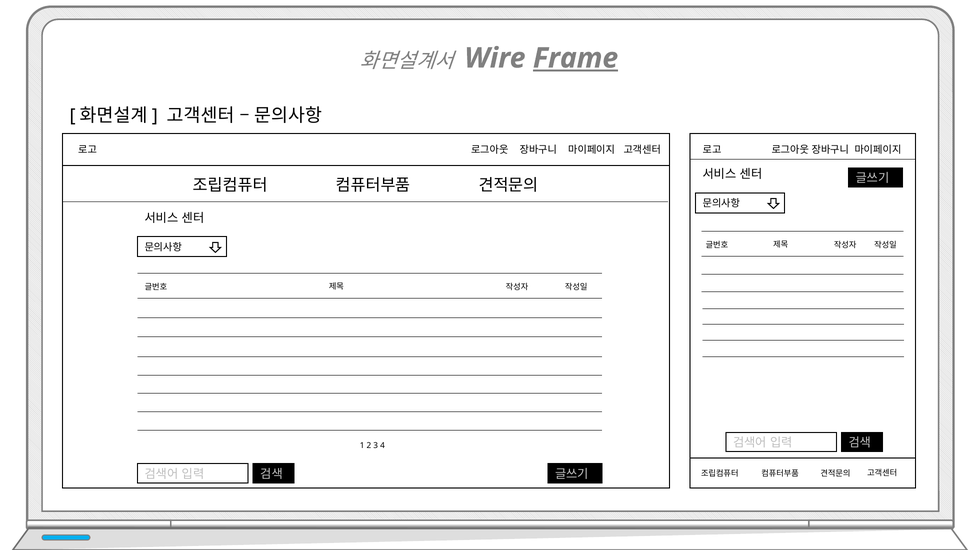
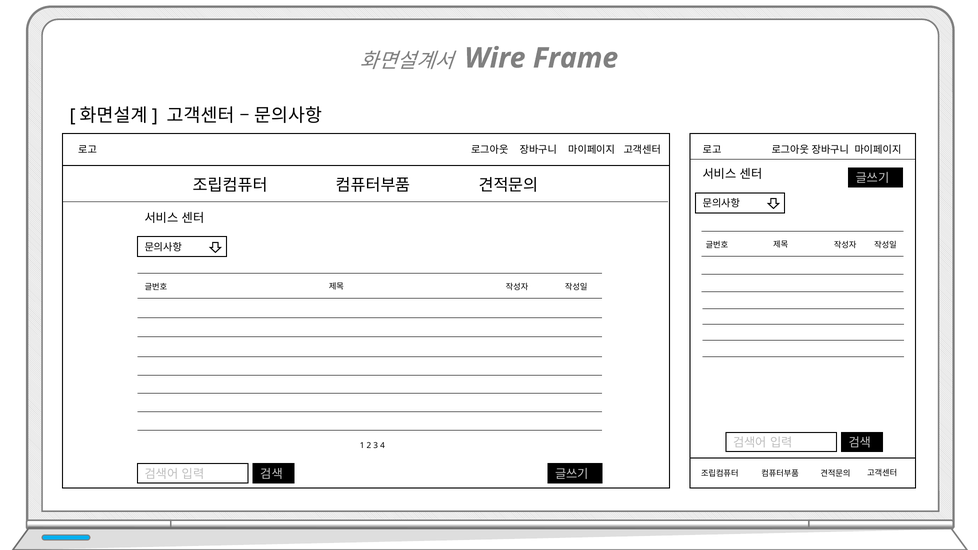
Frame underline: present -> none
